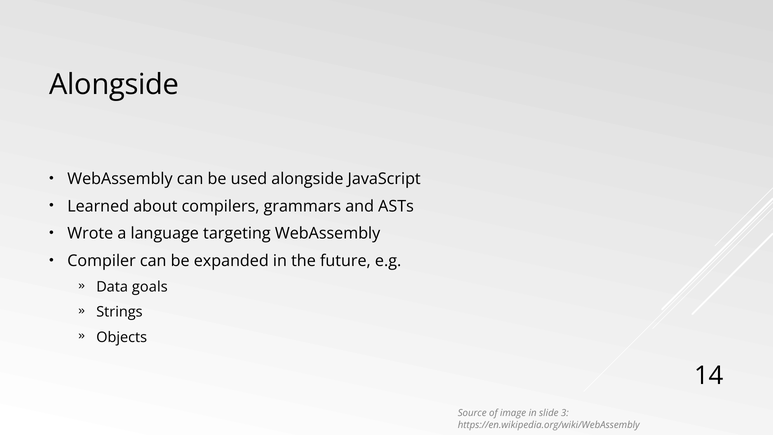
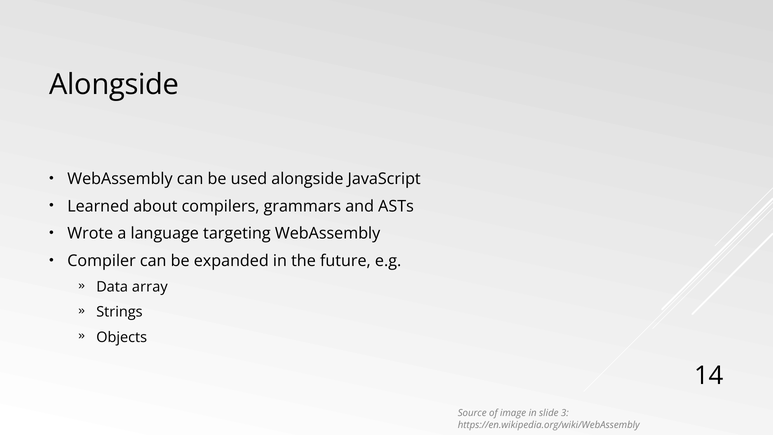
goals: goals -> array
